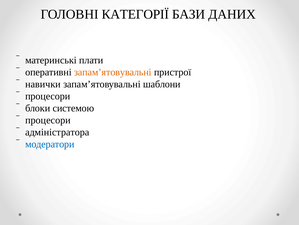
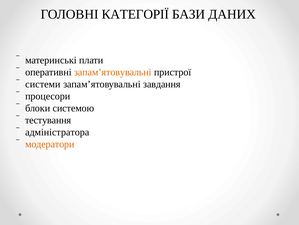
навички: навички -> системи
шаблони: шаблони -> завдання
процесори at (48, 120): процесори -> тестування
модератори colour: blue -> orange
